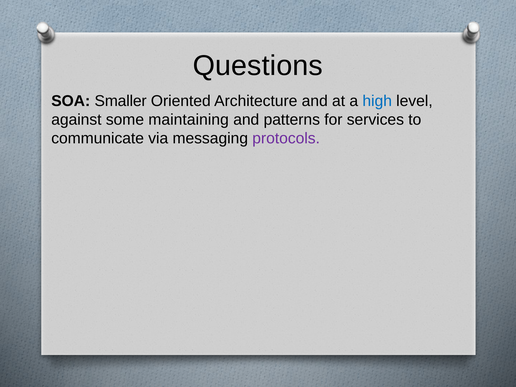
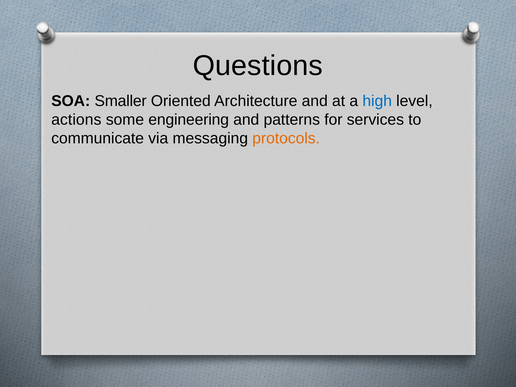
against: against -> actions
maintaining: maintaining -> engineering
protocols colour: purple -> orange
